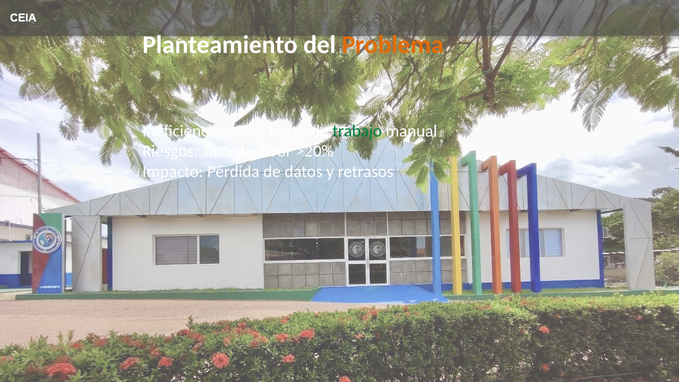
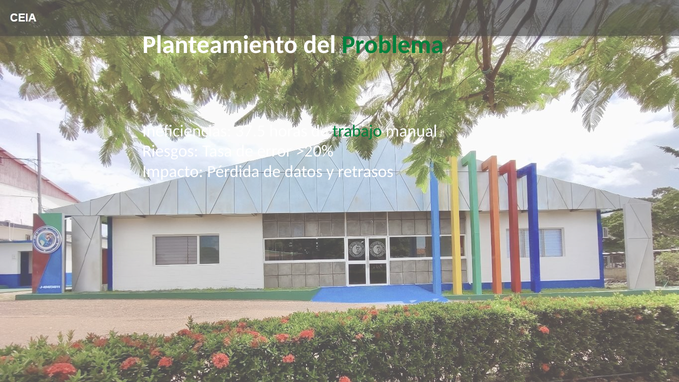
Problema colour: orange -> green
